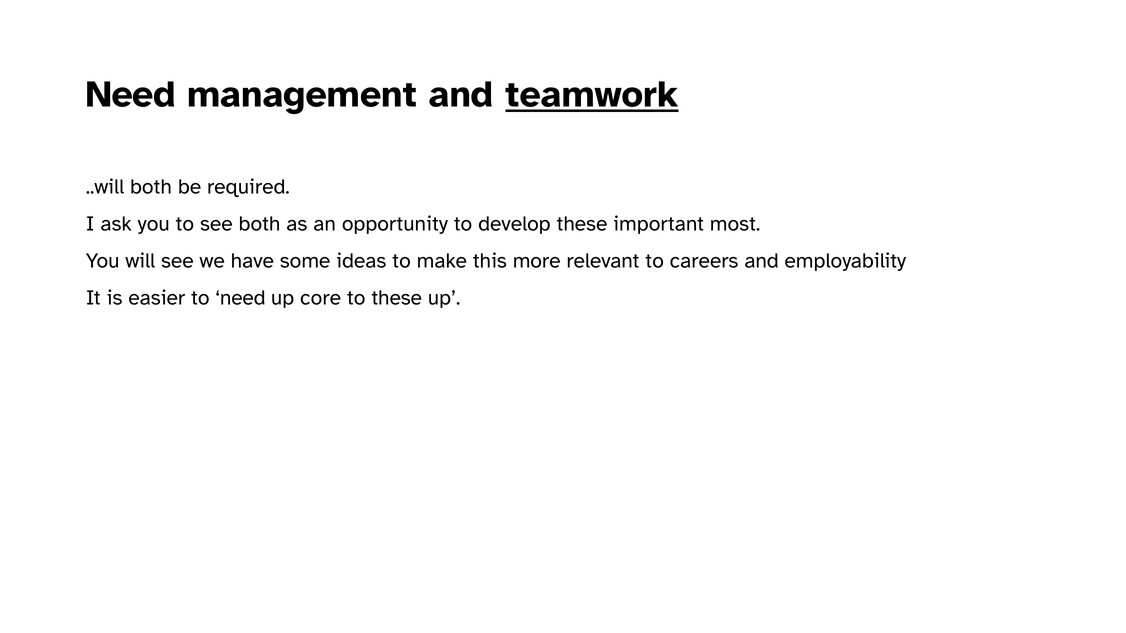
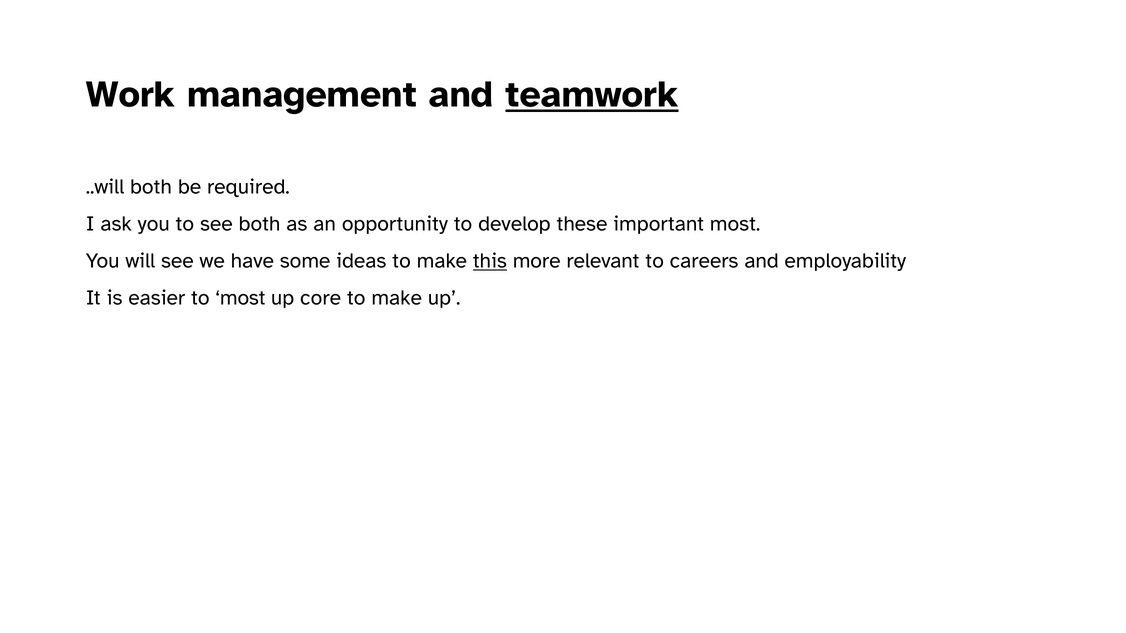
Need at (131, 95): Need -> Work
this underline: none -> present
to need: need -> most
these at (397, 298): these -> make
